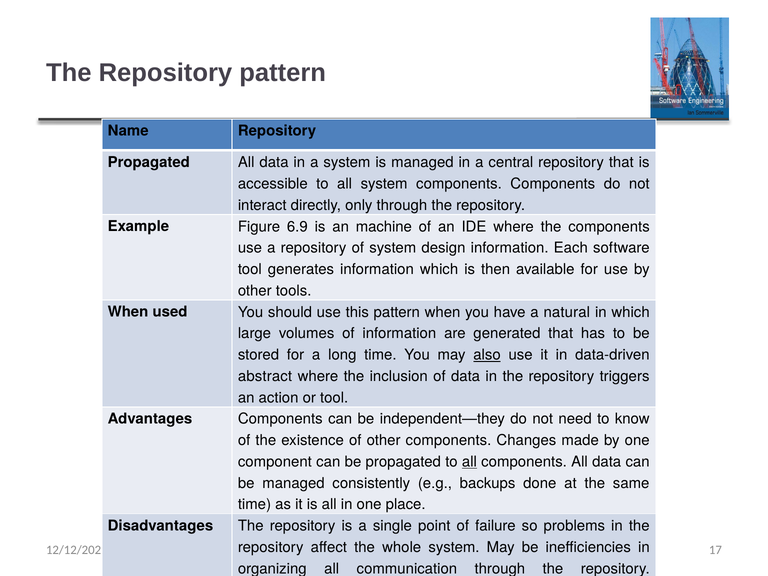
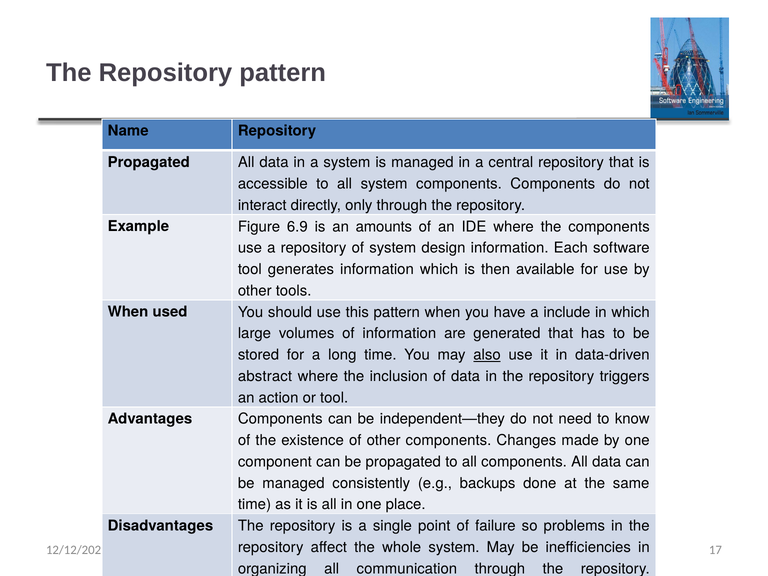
machine: machine -> amounts
natural: natural -> include
all at (469, 462) underline: present -> none
